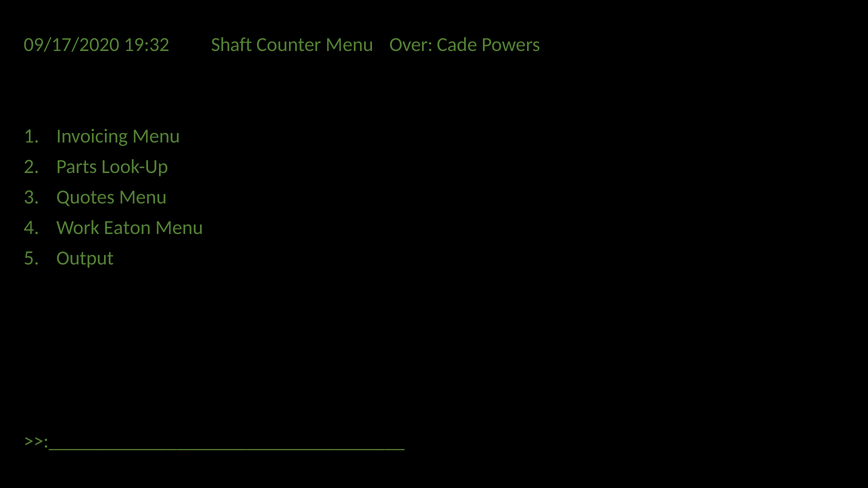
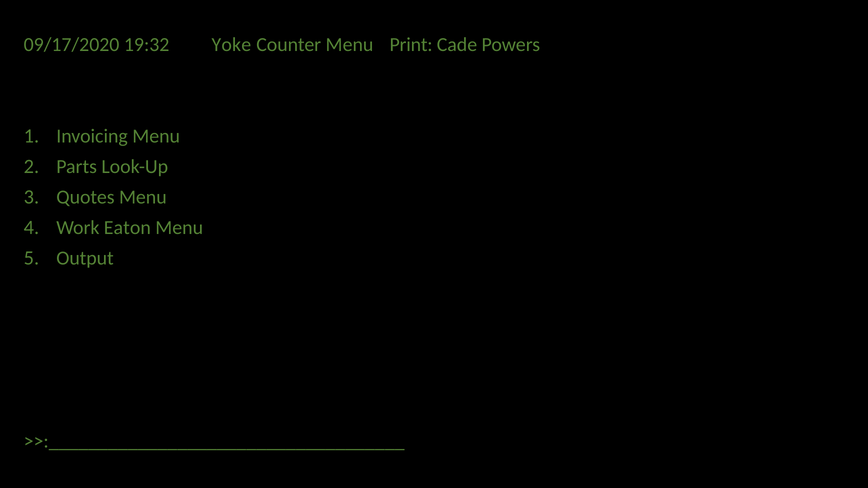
Shaft: Shaft -> Yoke
Over: Over -> Print
